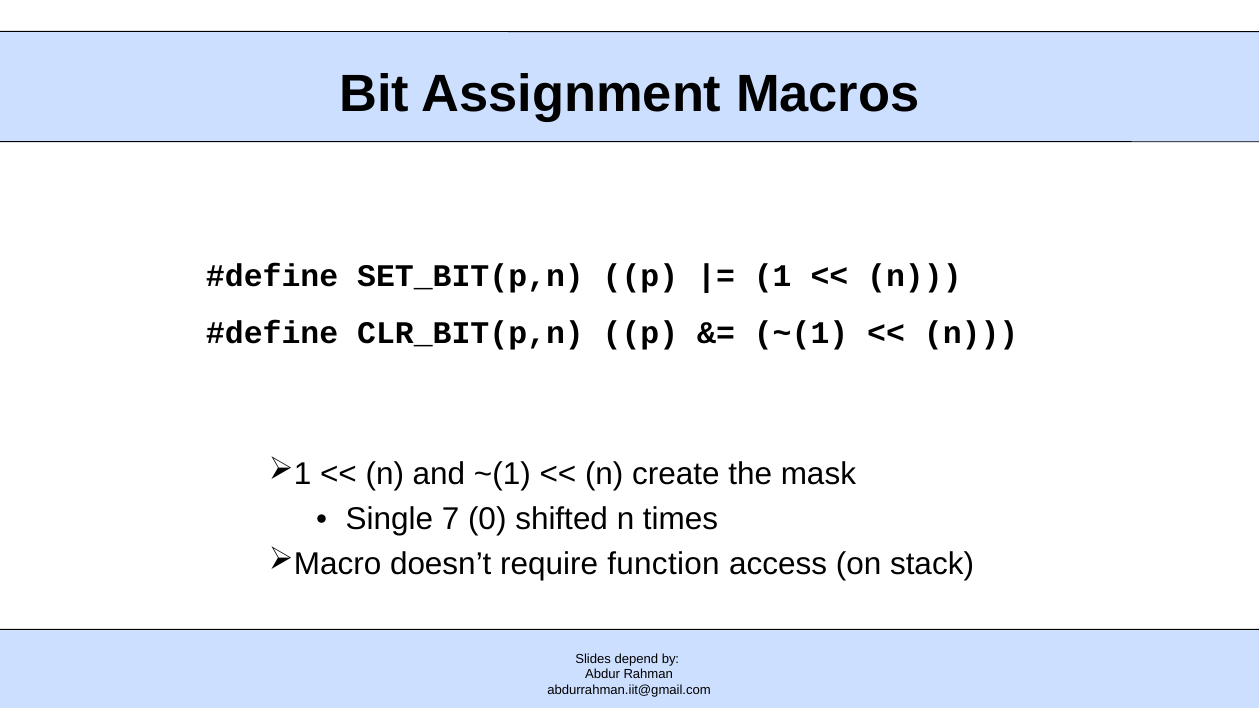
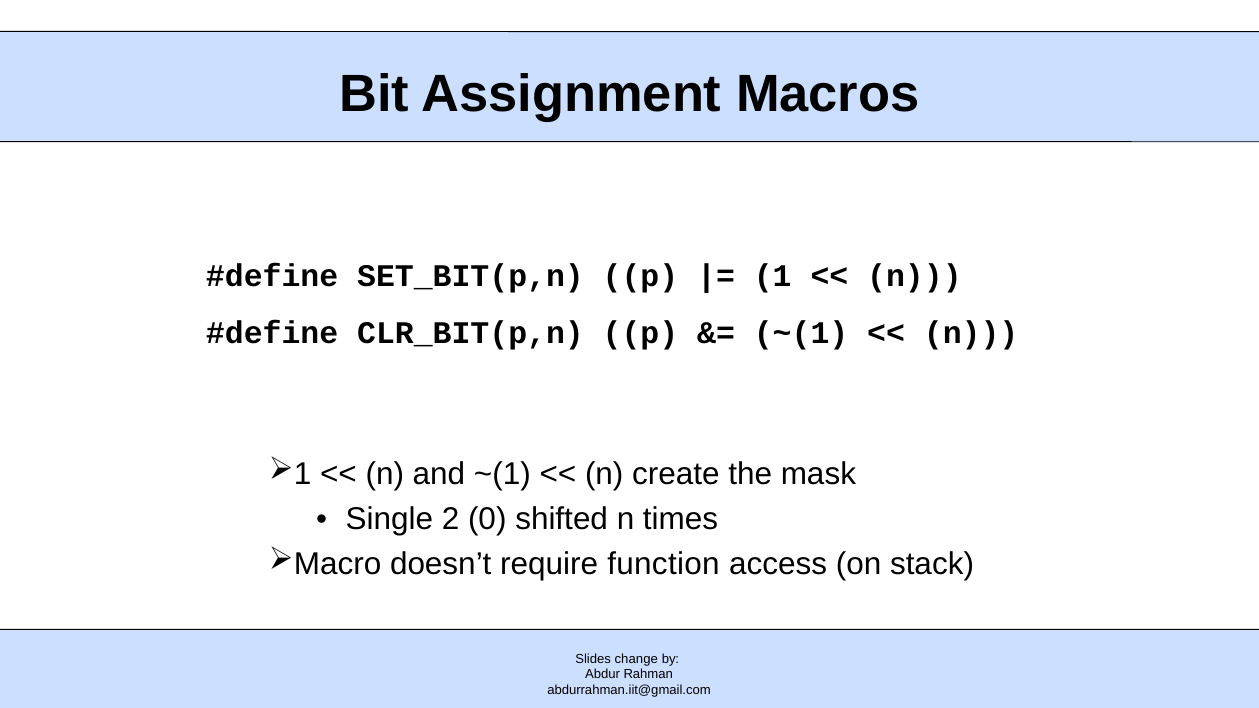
7: 7 -> 2
depend: depend -> change
